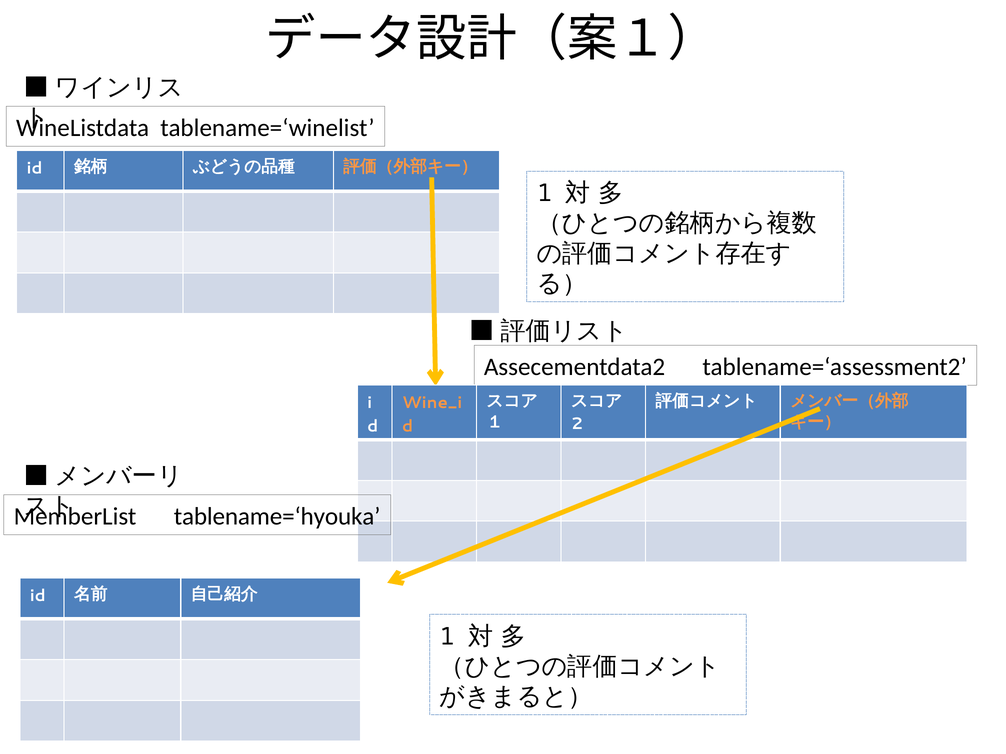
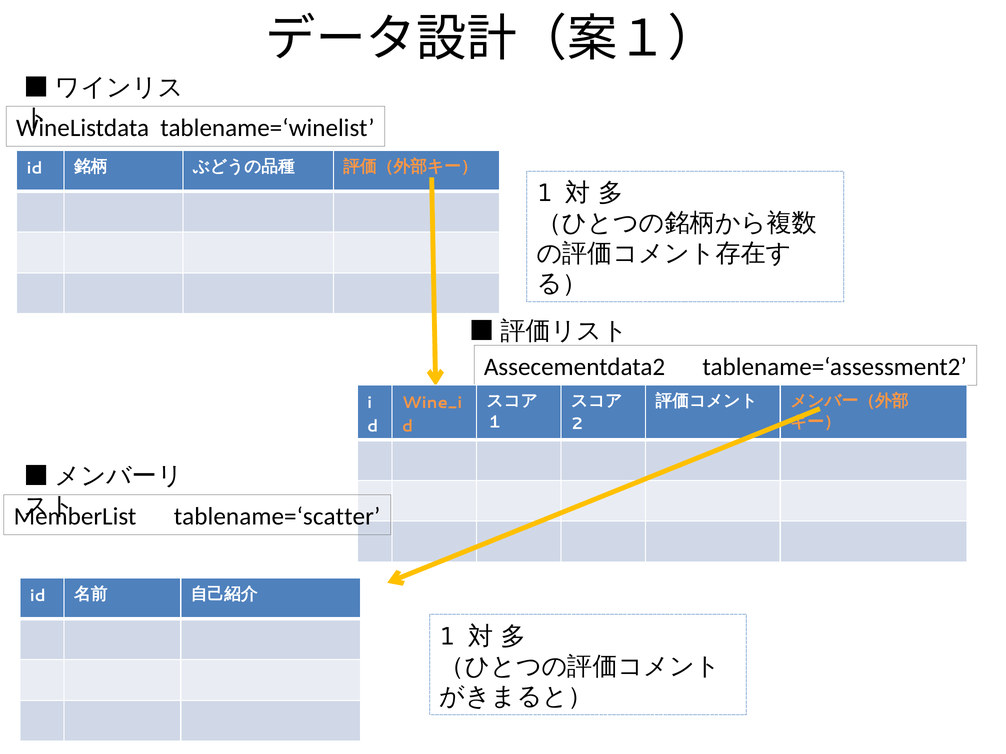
tablename=‘hyouka: tablename=‘hyouka -> tablename=‘scatter
